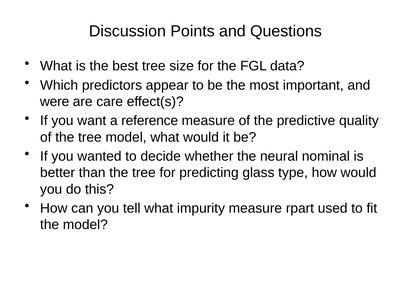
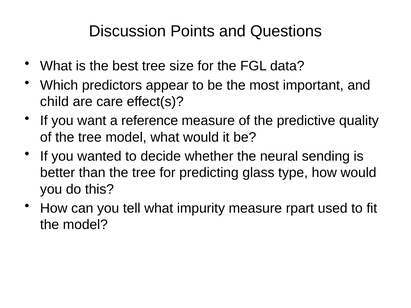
were: were -> child
nominal: nominal -> sending
